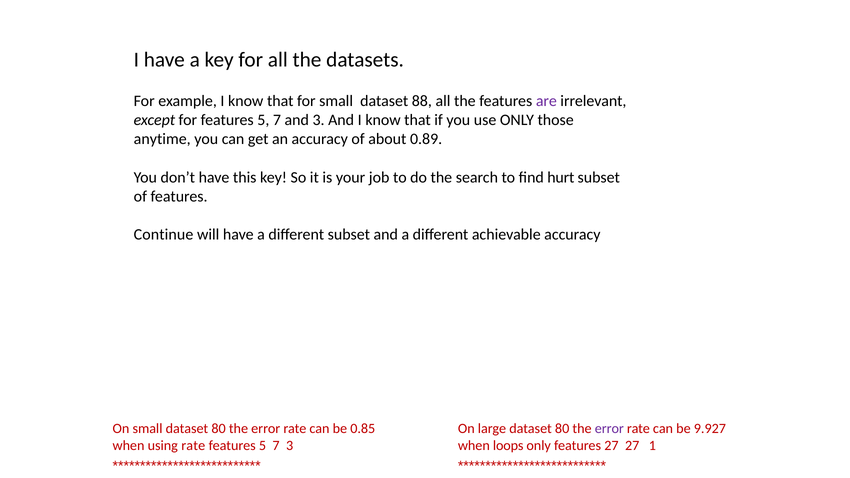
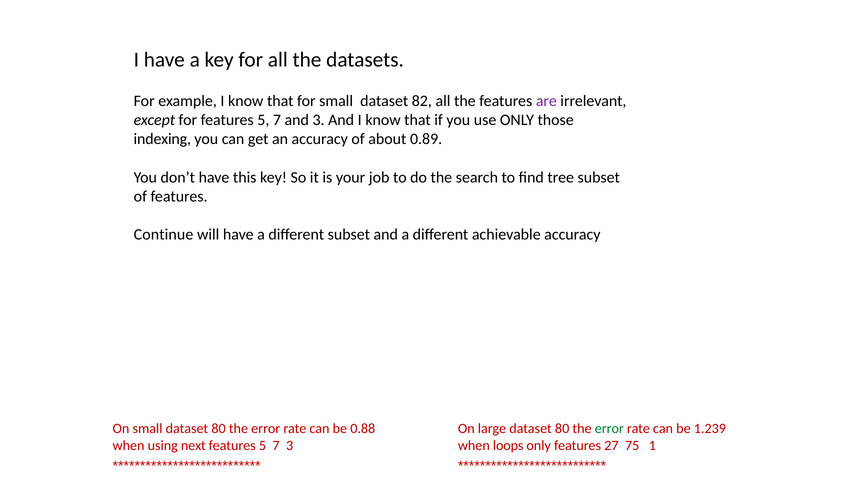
88: 88 -> 82
anytime: anytime -> indexing
hurt: hurt -> tree
0.85: 0.85 -> 0.88
error at (609, 429) colour: purple -> green
9.927: 9.927 -> 1.239
using rate: rate -> next
27 27: 27 -> 75
